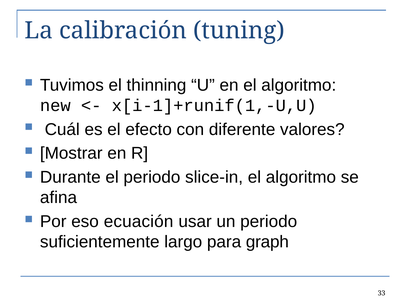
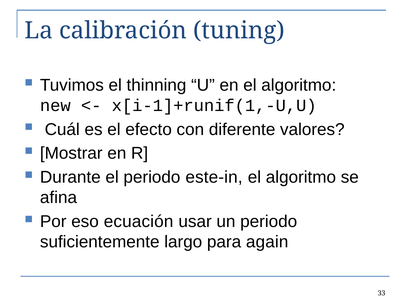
slice-in: slice-in -> este-in
graph: graph -> again
